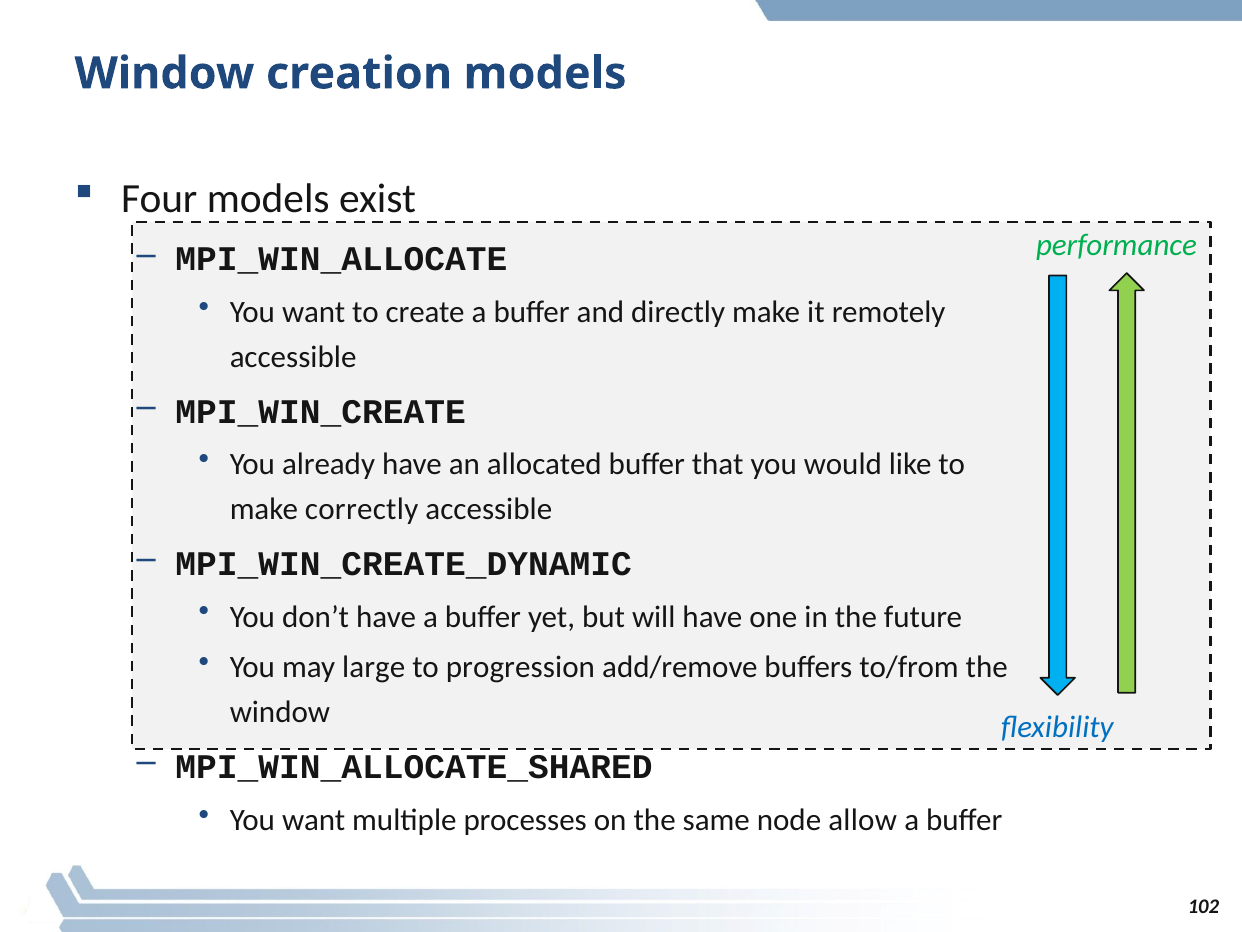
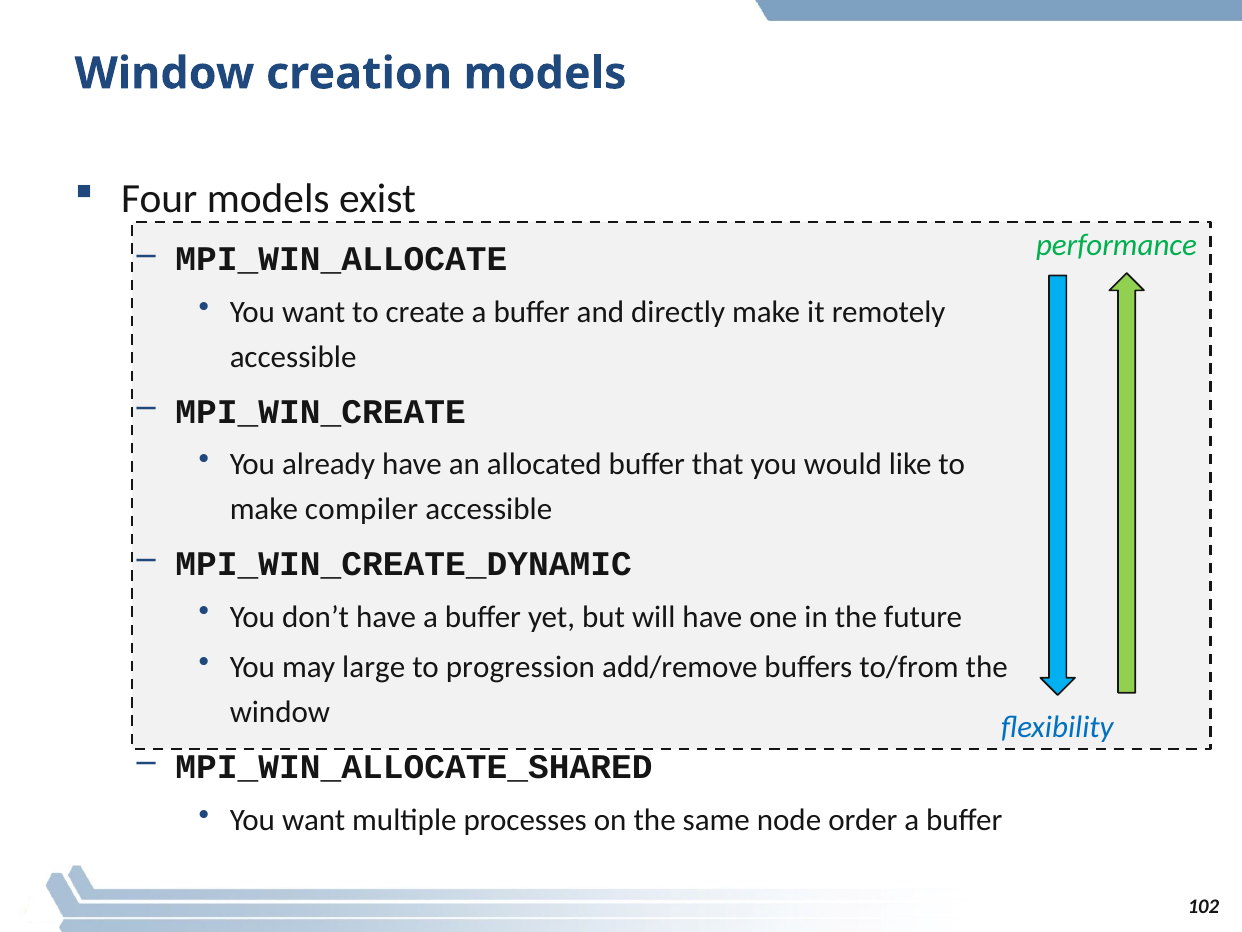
correctly: correctly -> compiler
allow: allow -> order
